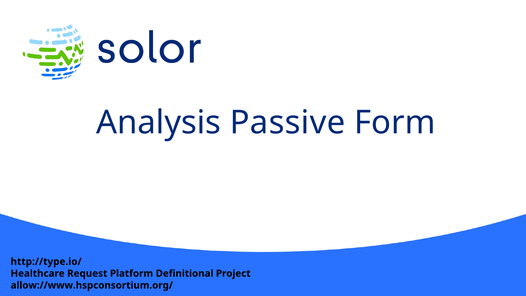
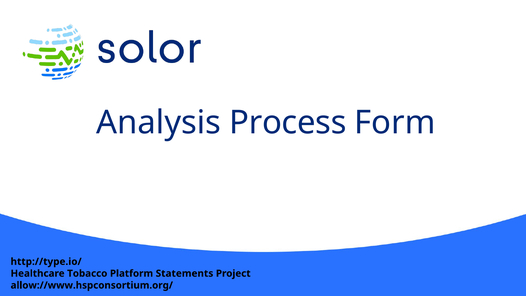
Passive: Passive -> Process
Request: Request -> Tobacco
Definitional: Definitional -> Statements
